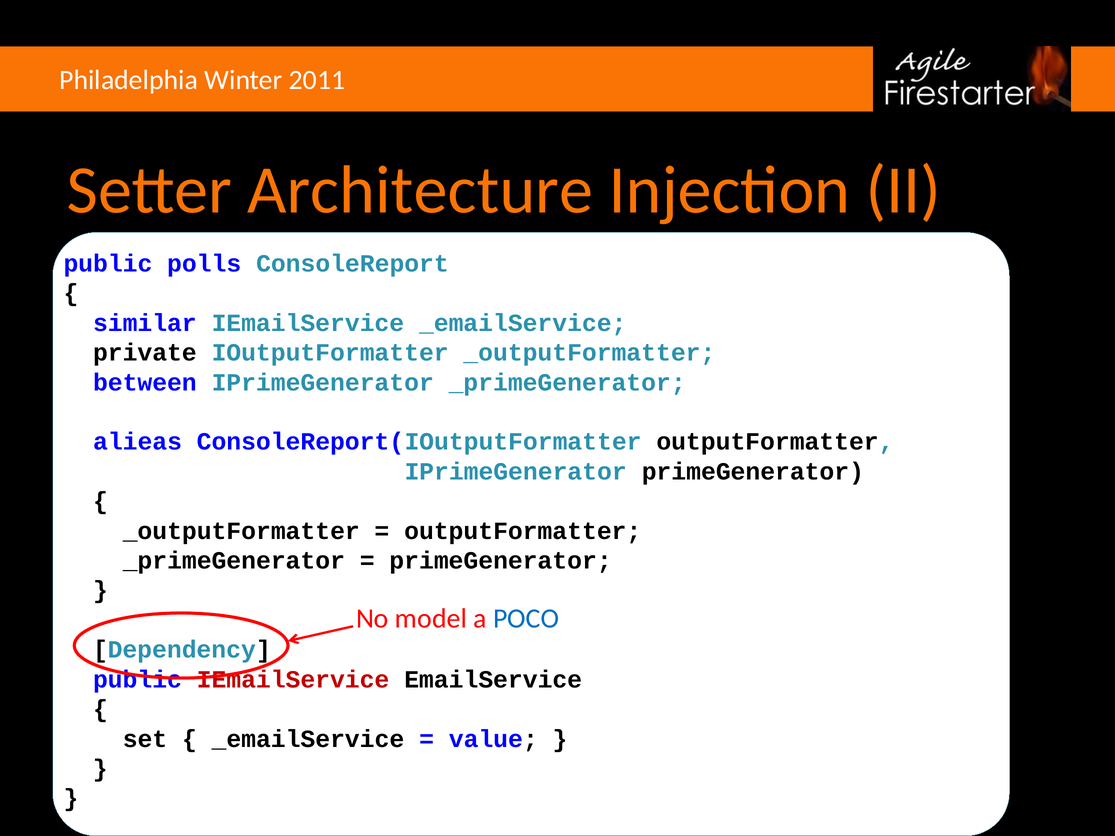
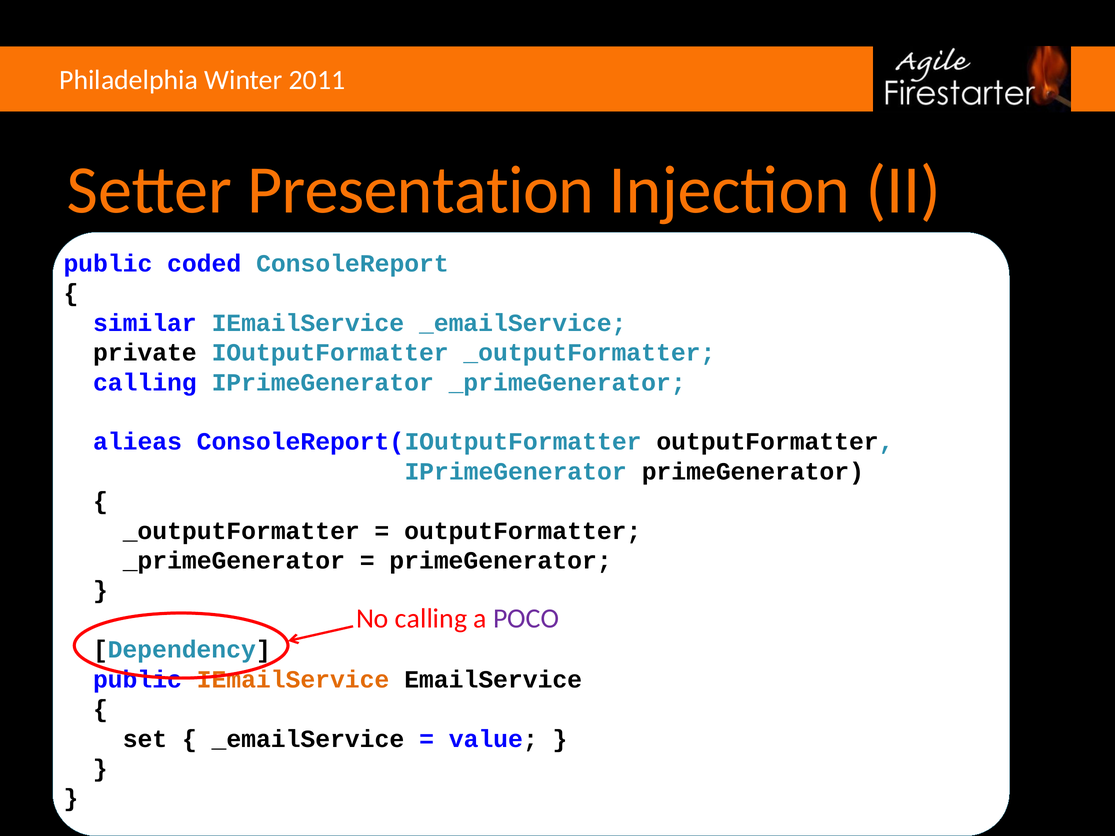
Architecture: Architecture -> Presentation
polls: polls -> coded
between at (145, 382): between -> calling
No model: model -> calling
POCO colour: blue -> purple
IEmailService at (293, 680) colour: red -> orange
